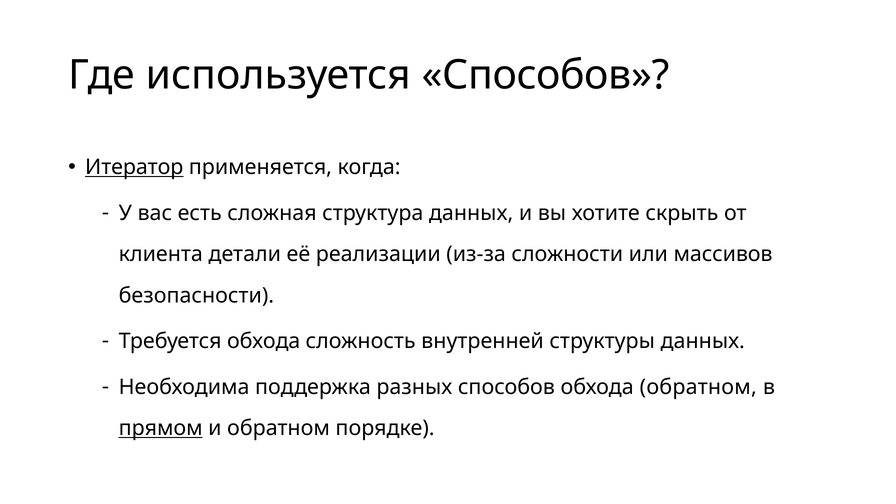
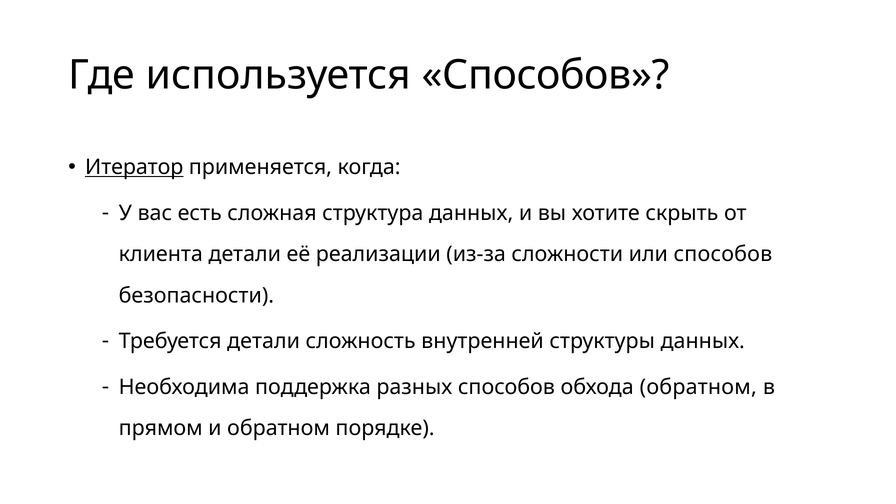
или массивов: массивов -> способов
Требуется обхода: обхода -> детали
прямом underline: present -> none
